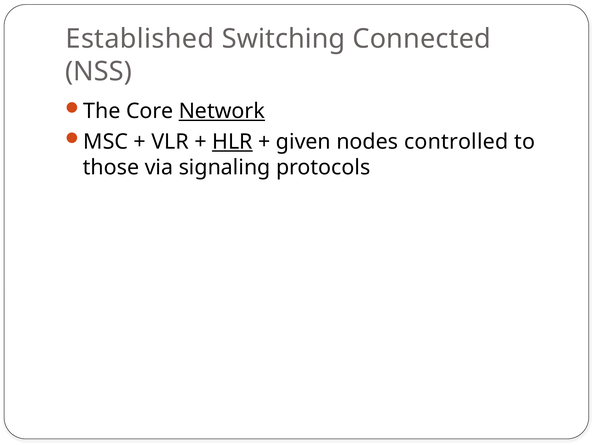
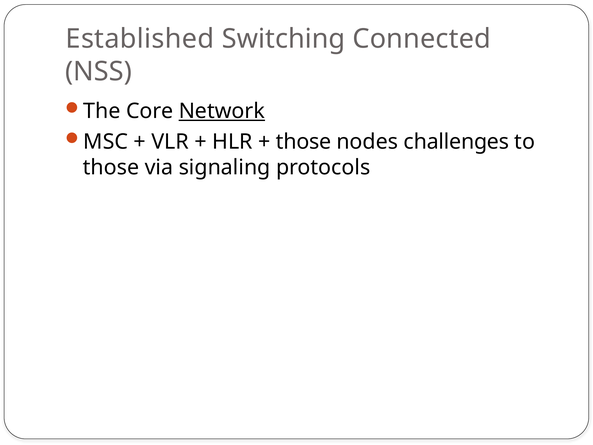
HLR underline: present -> none
given at (303, 142): given -> those
controlled: controlled -> challenges
